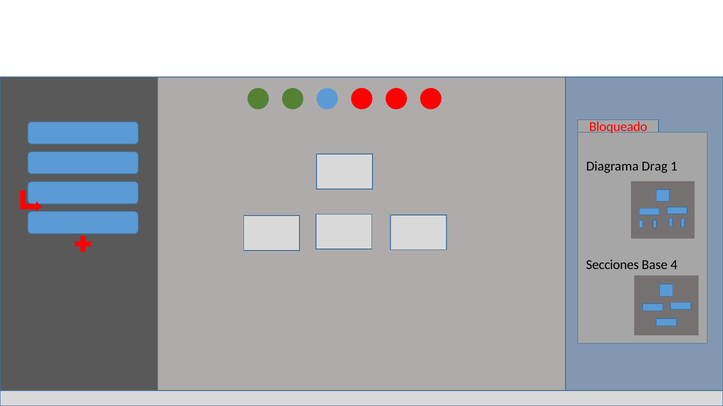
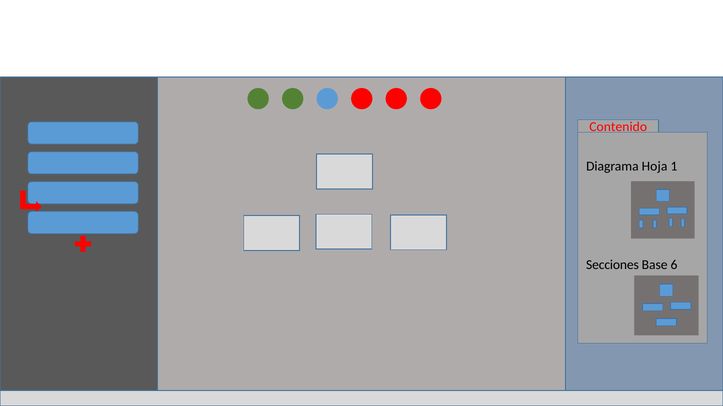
Bloqueado: Bloqueado -> Contenido
Drag: Drag -> Hoja
4: 4 -> 6
